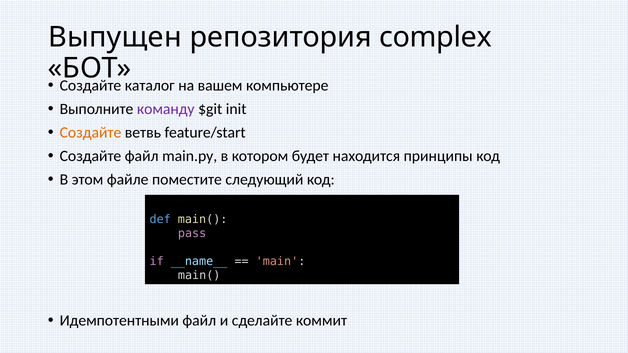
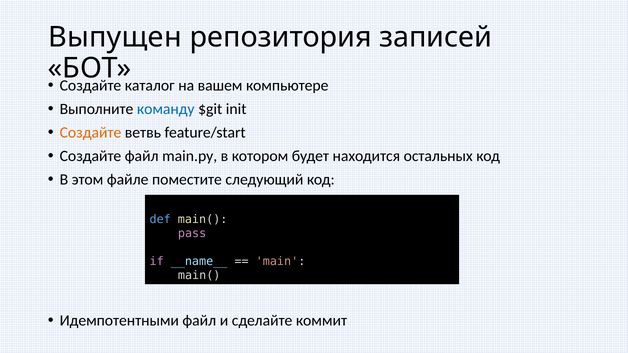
complex: complex -> записей
команду colour: purple -> blue
принципы: принципы -> остальных
